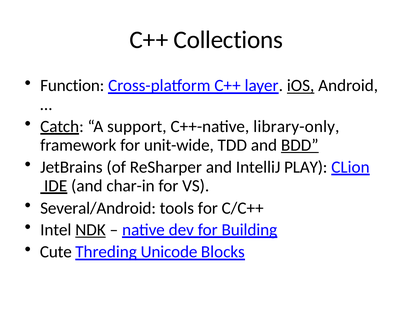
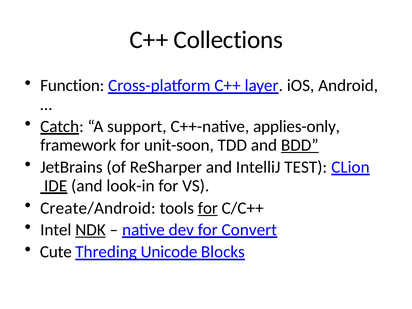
iOS underline: present -> none
library-only: library-only -> applies-only
unit-wide: unit-wide -> unit-soon
PLAY: PLAY -> TEST
char-in: char-in -> look-in
Several/Android: Several/Android -> Create/Android
for at (208, 208) underline: none -> present
Building: Building -> Convert
